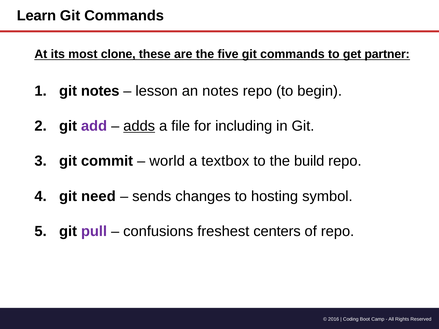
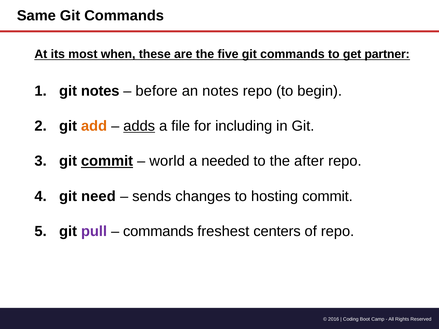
Learn: Learn -> Same
clone: clone -> when
lesson: lesson -> before
add colour: purple -> orange
commit at (107, 161) underline: none -> present
textbox: textbox -> needed
build: build -> after
hosting symbol: symbol -> commit
confusions at (158, 232): confusions -> commands
